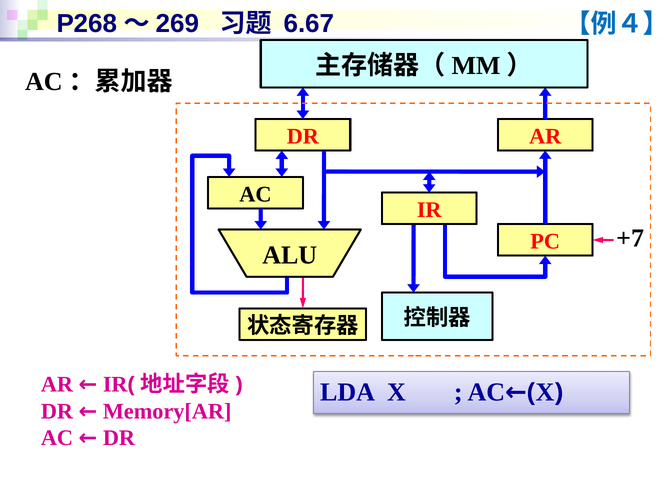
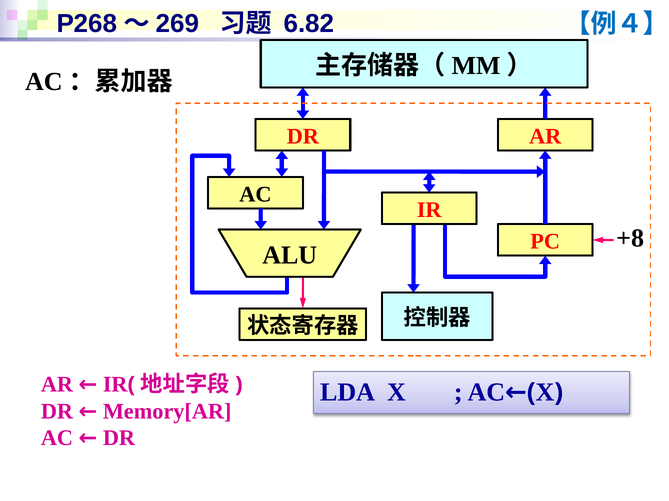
6.67: 6.67 -> 6.82
+7: +7 -> +8
